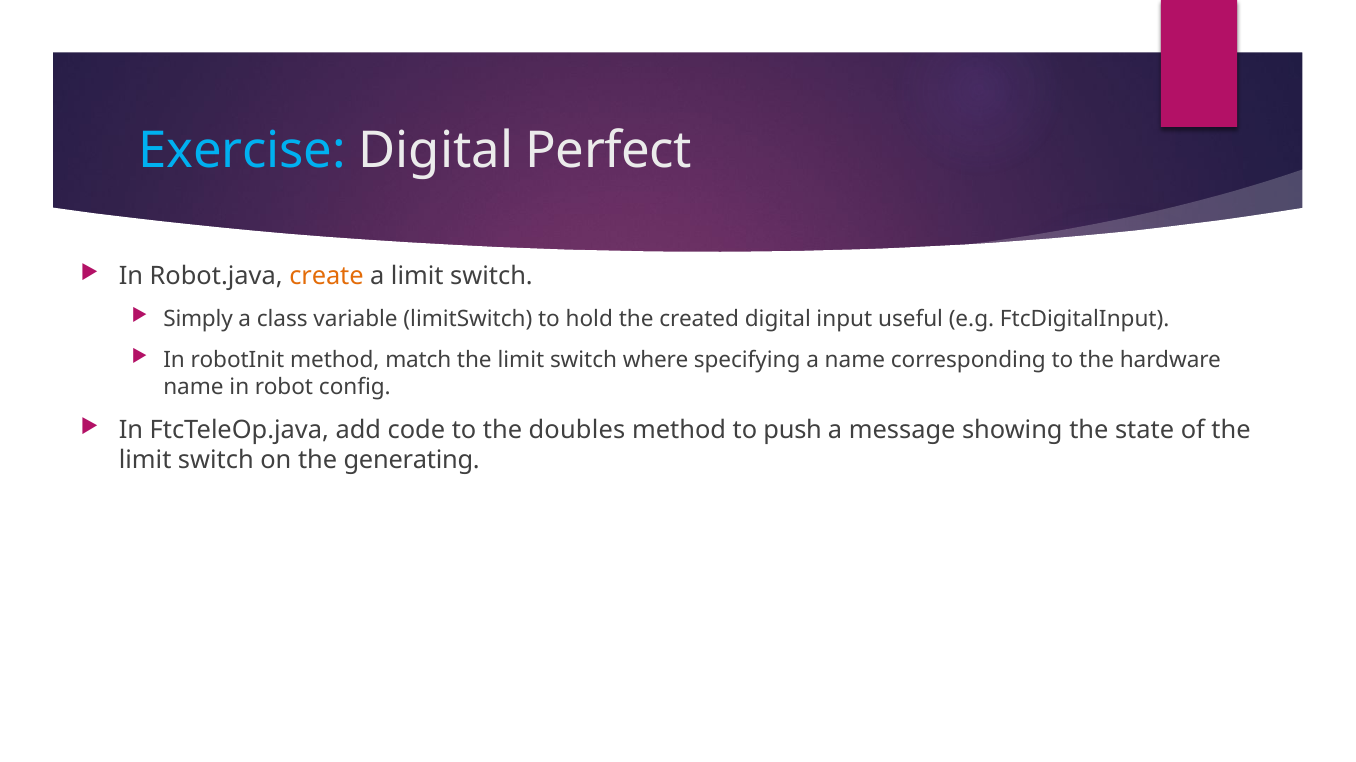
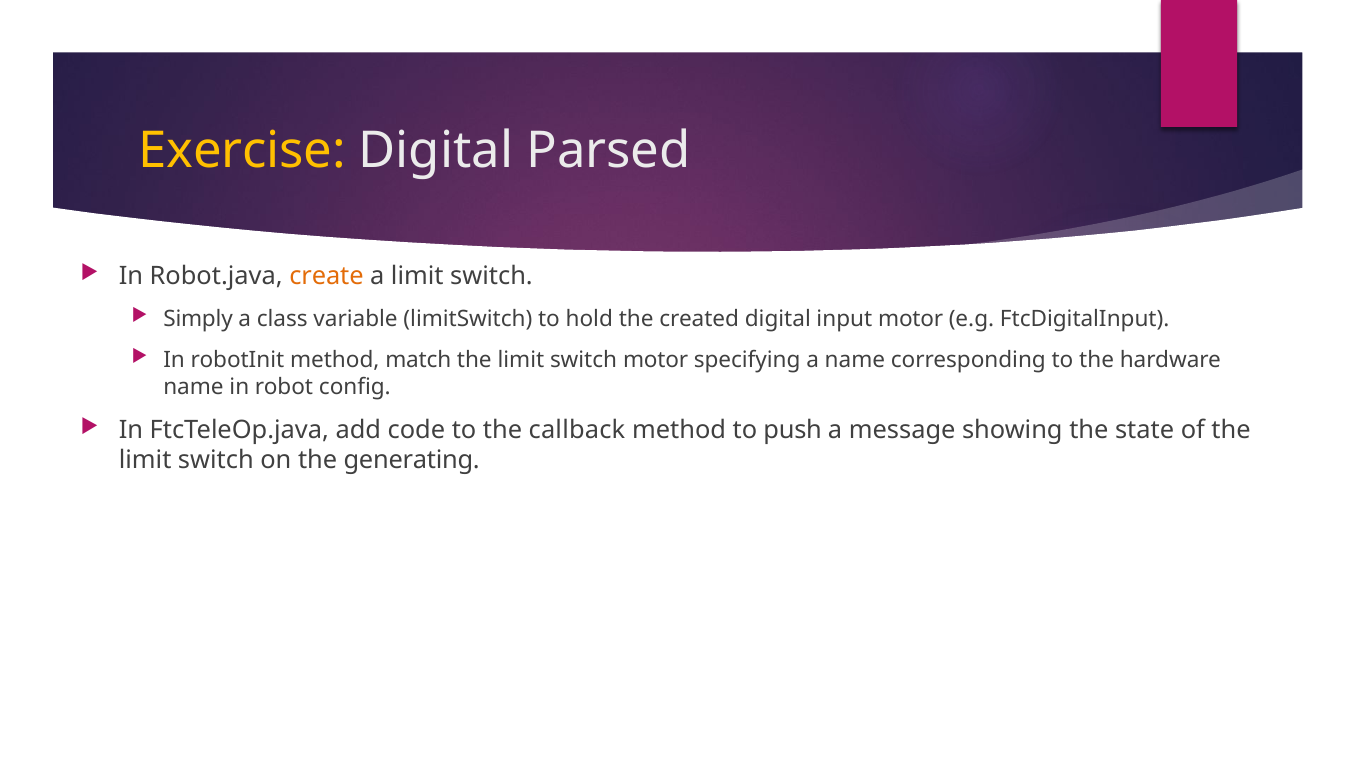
Exercise colour: light blue -> yellow
Perfect: Perfect -> Parsed
input useful: useful -> motor
switch where: where -> motor
doubles: doubles -> callback
